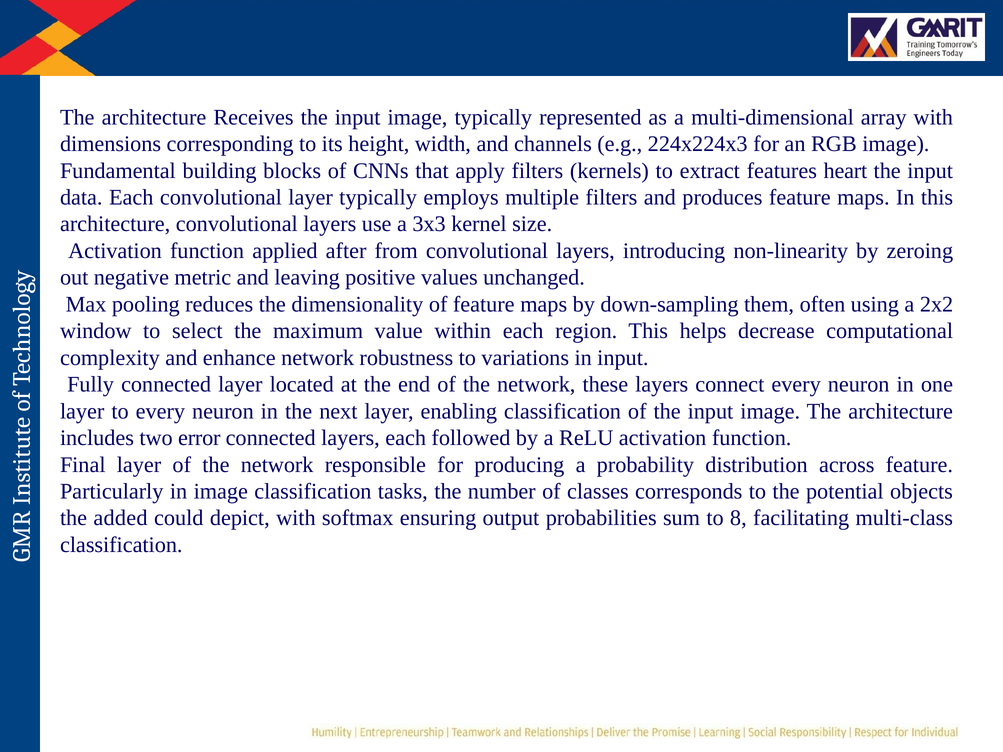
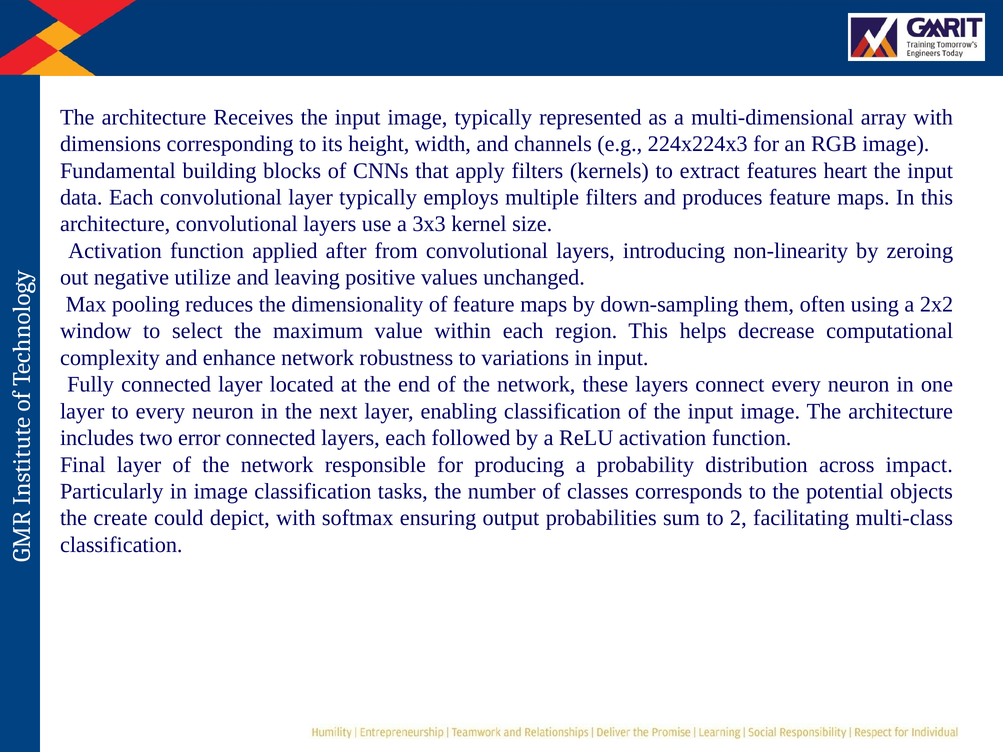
metric: metric -> utilize
across feature: feature -> impact
added: added -> create
8: 8 -> 2
